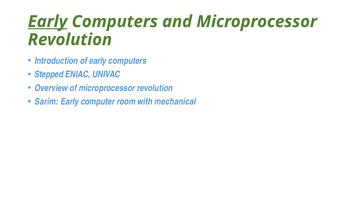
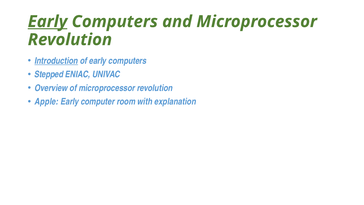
Introduction underline: none -> present
Sarim: Sarim -> Apple
mechanical: mechanical -> explanation
